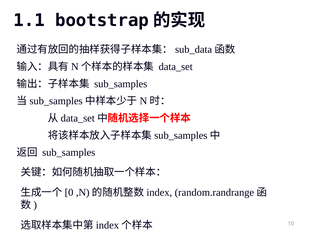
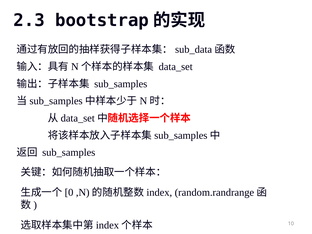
1.1: 1.1 -> 2.3
